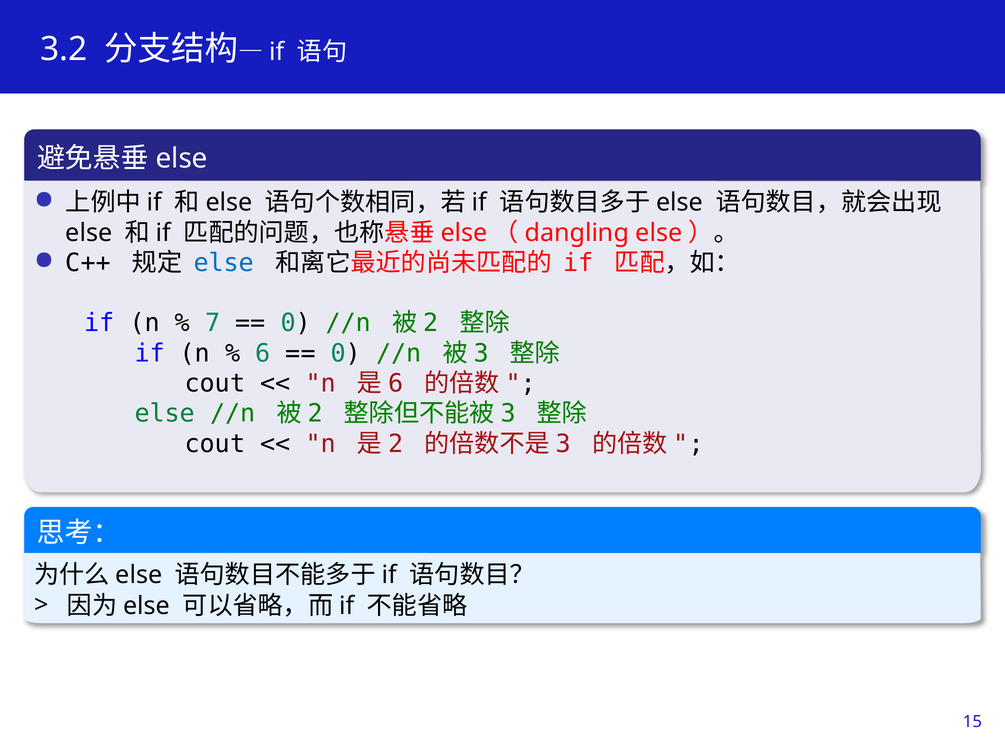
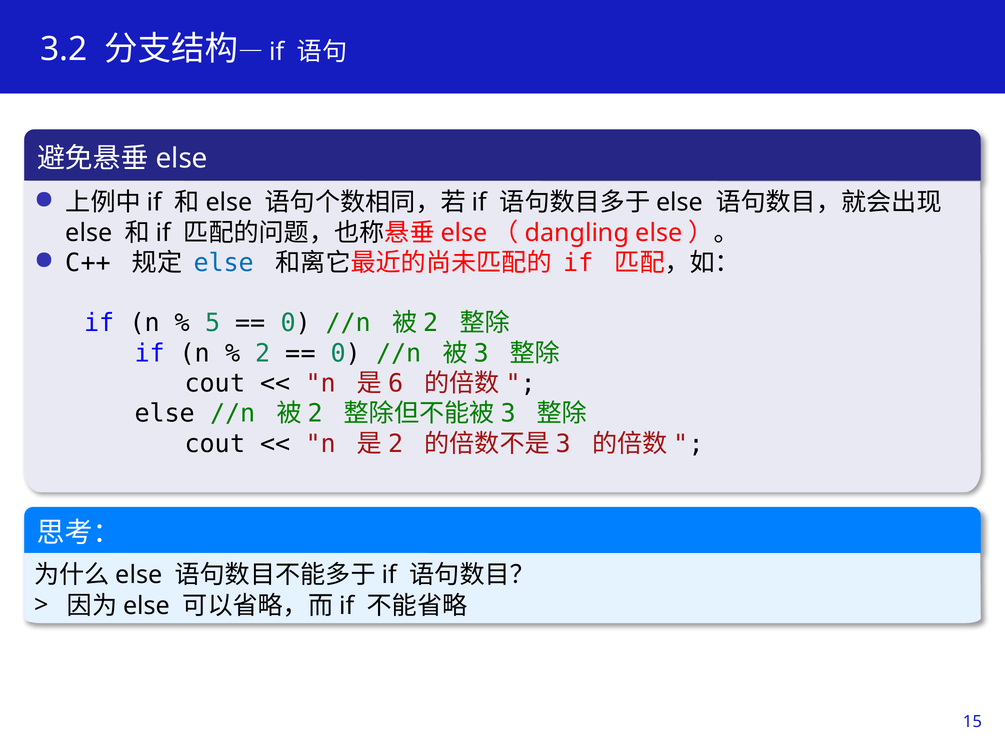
7: 7 -> 5
6: 6 -> 2
else at (165, 414) colour: green -> black
